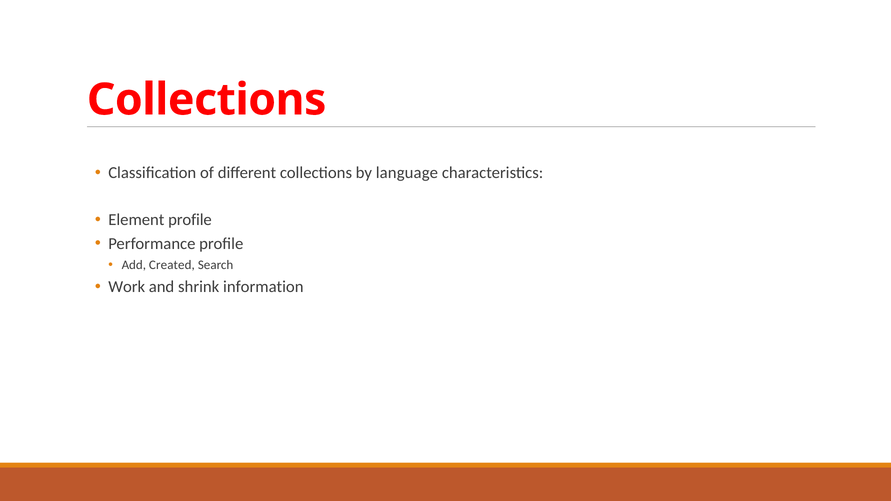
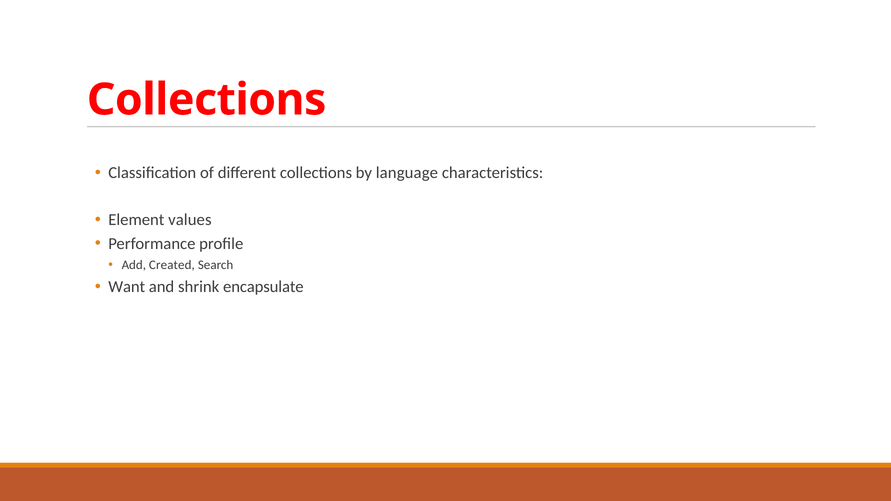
Element profile: profile -> values
Work: Work -> Want
information: information -> encapsulate
